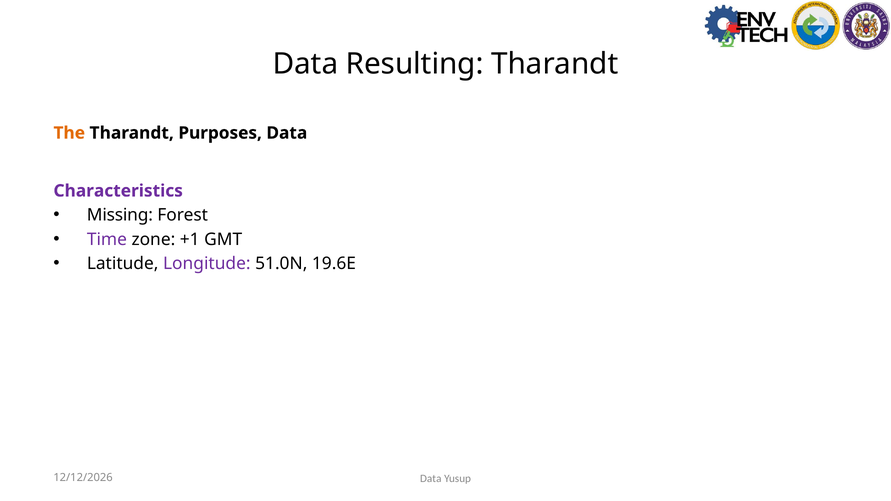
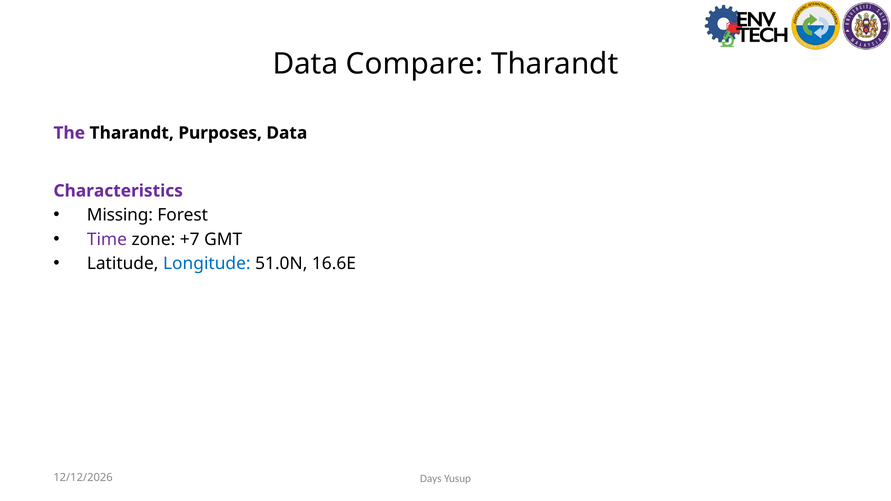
Resulting: Resulting -> Compare
The colour: orange -> purple
+1: +1 -> +7
Longitude colour: purple -> blue
19.6E: 19.6E -> 16.6E
Data at (431, 479): Data -> Days
